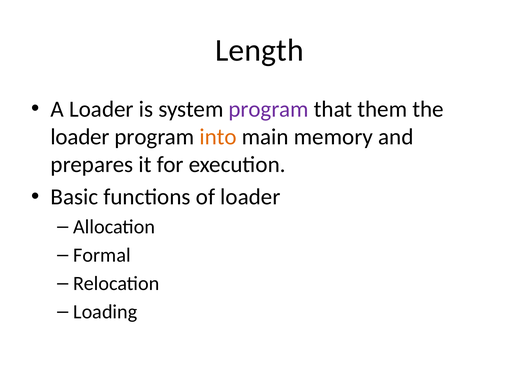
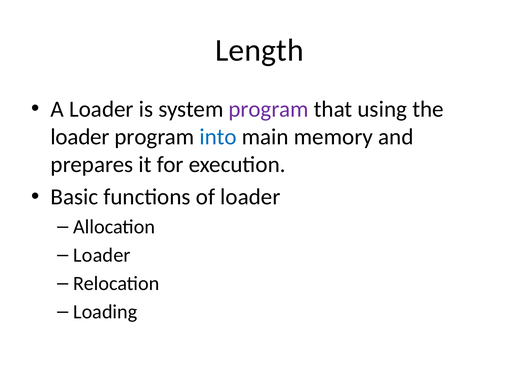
them: them -> using
into colour: orange -> blue
Formal at (102, 255): Formal -> Loader
